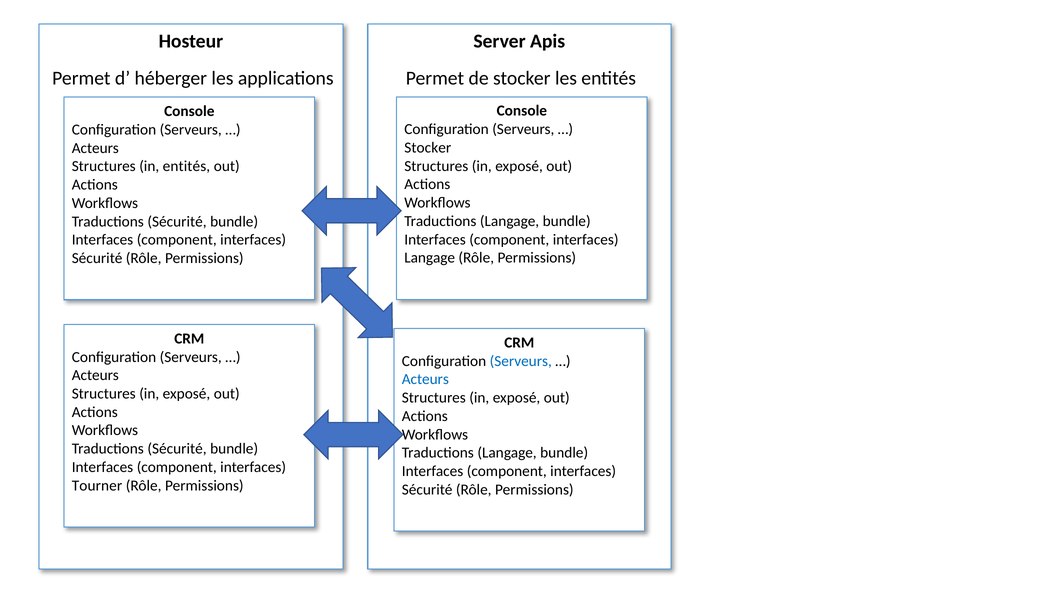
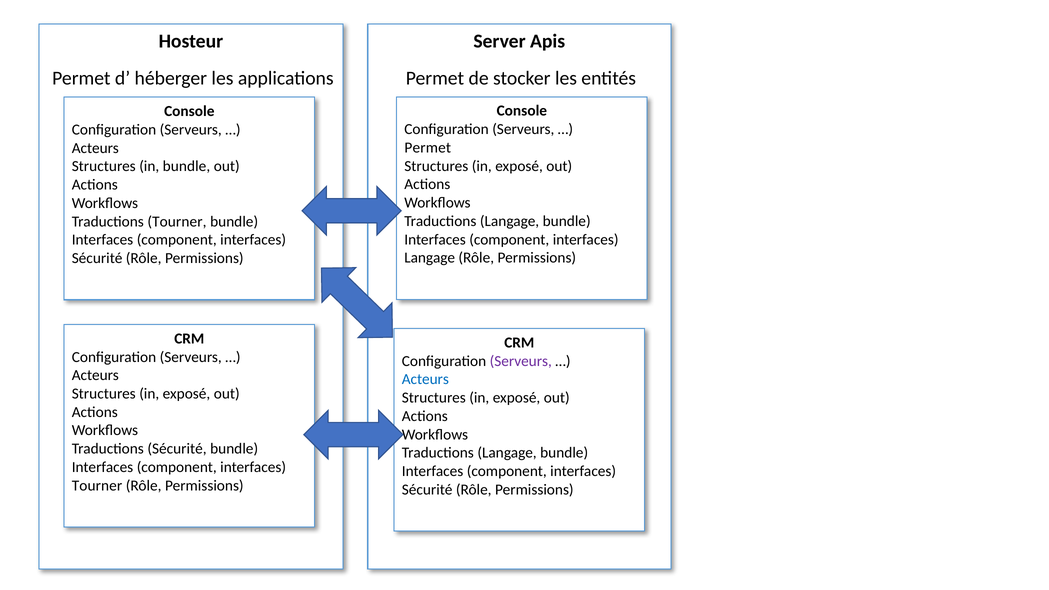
Stocker at (428, 148): Stocker -> Permet
in entités: entités -> bundle
Sécurité at (177, 222): Sécurité -> Tourner
Serveurs at (521, 361) colour: blue -> purple
